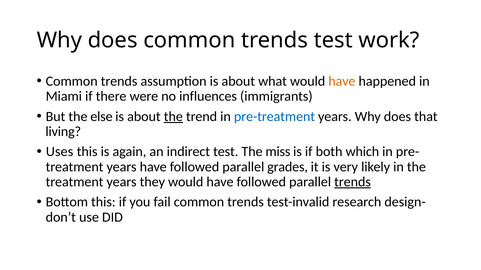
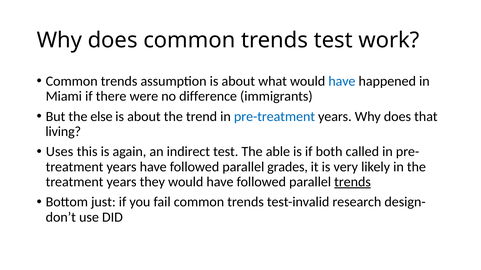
have at (342, 81) colour: orange -> blue
influences: influences -> difference
the at (173, 117) underline: present -> none
miss: miss -> able
which: which -> called
Bottom this: this -> just
